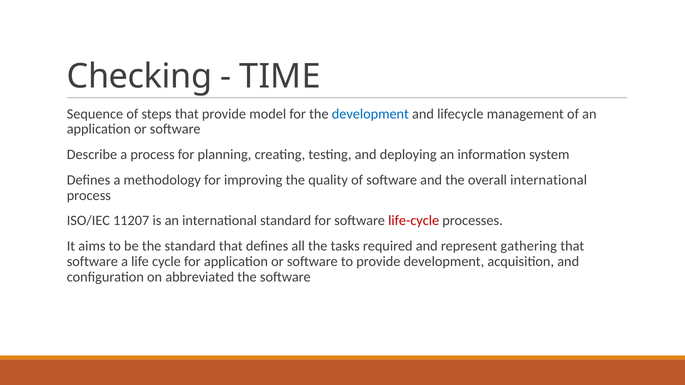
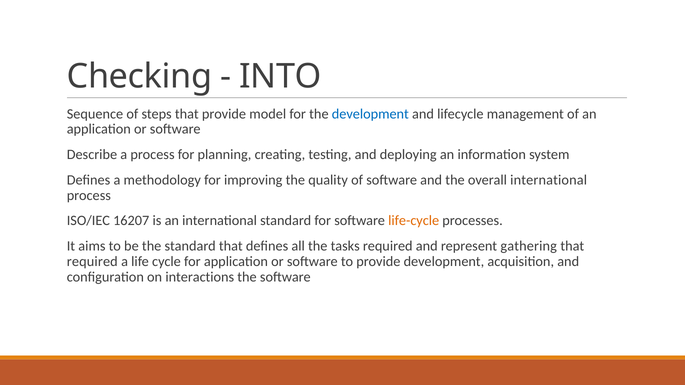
TIME: TIME -> INTO
11207: 11207 -> 16207
life-cycle colour: red -> orange
software at (92, 262): software -> required
abbreviated: abbreviated -> interactions
